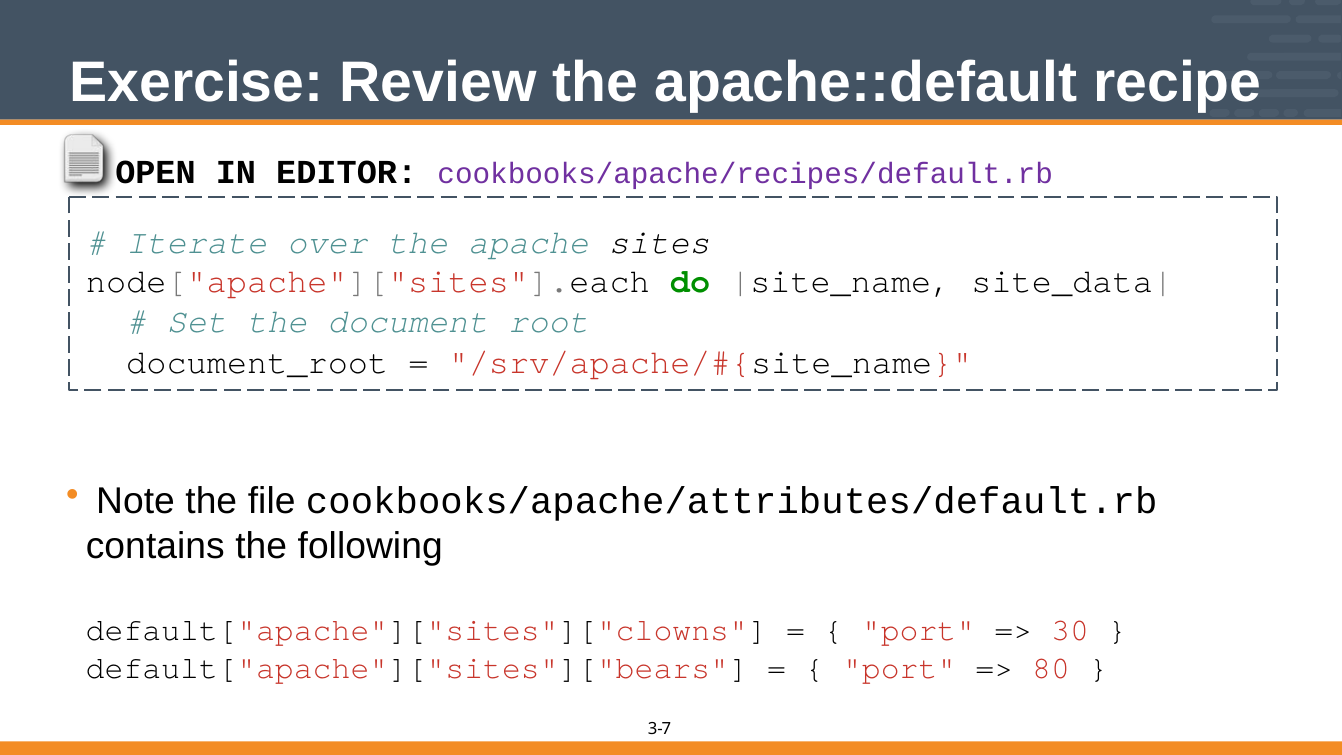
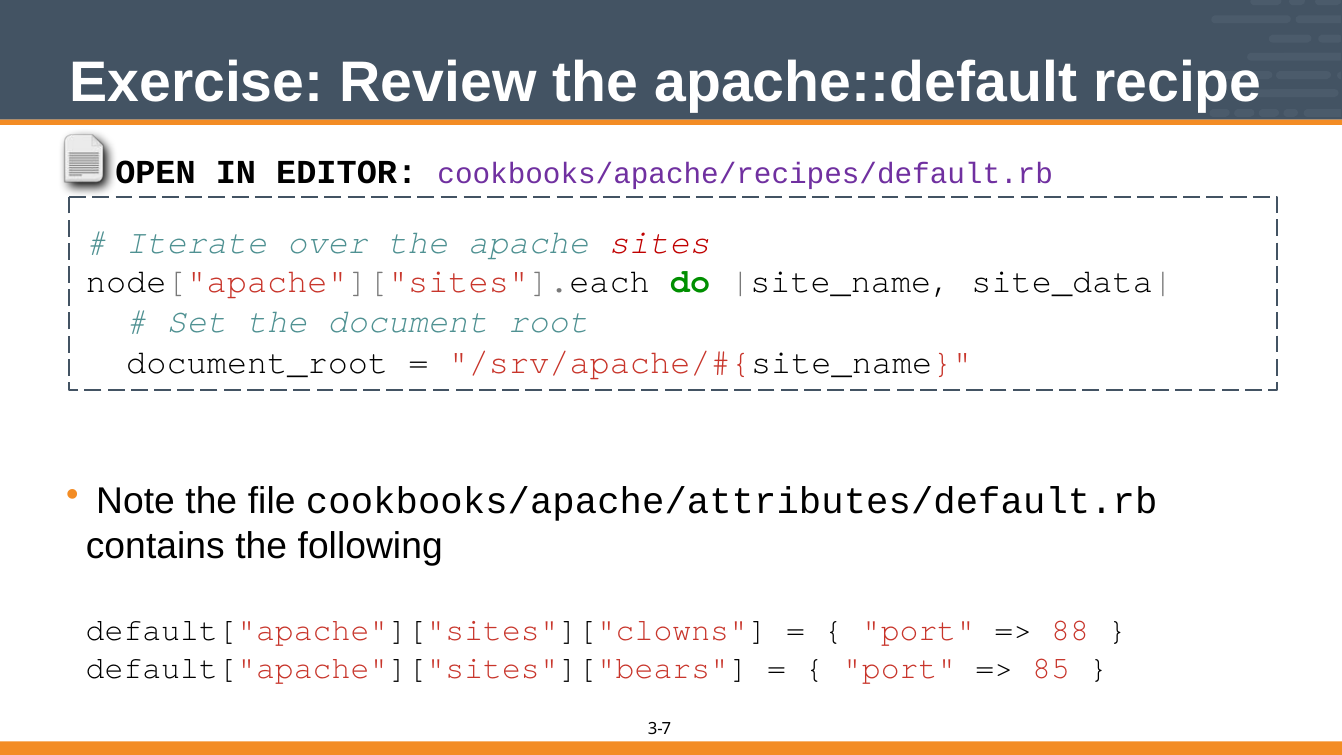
sites colour: black -> red
30: 30 -> 88
80: 80 -> 85
